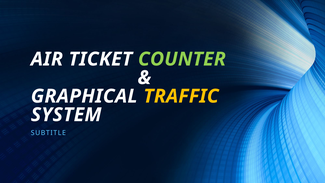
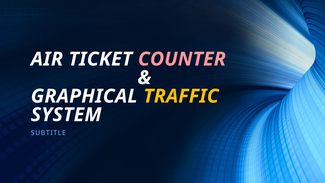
COUNTER colour: light green -> pink
